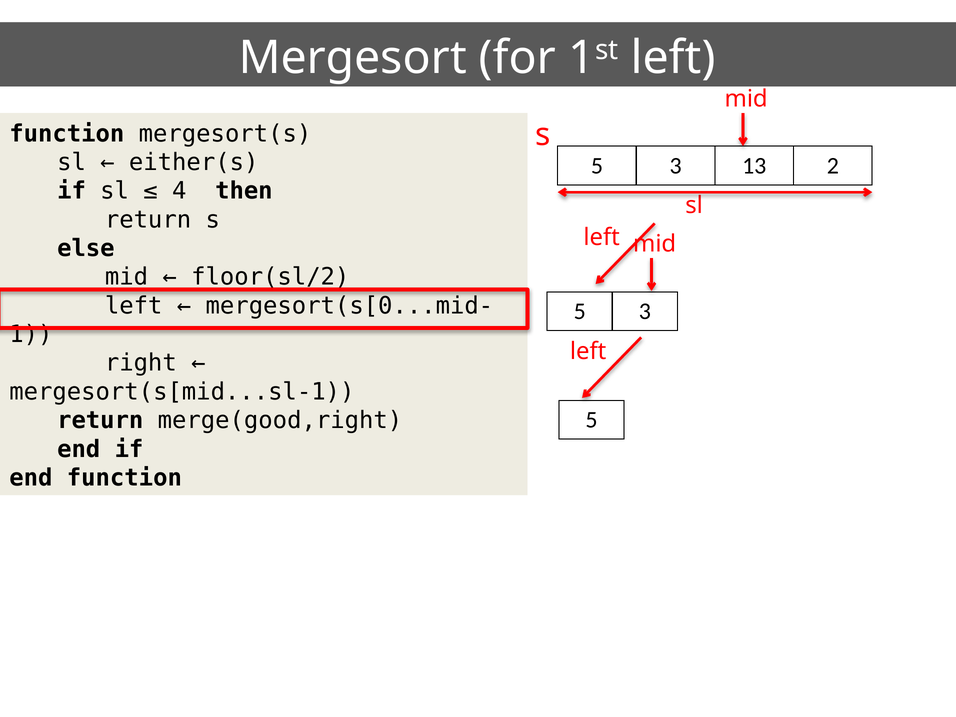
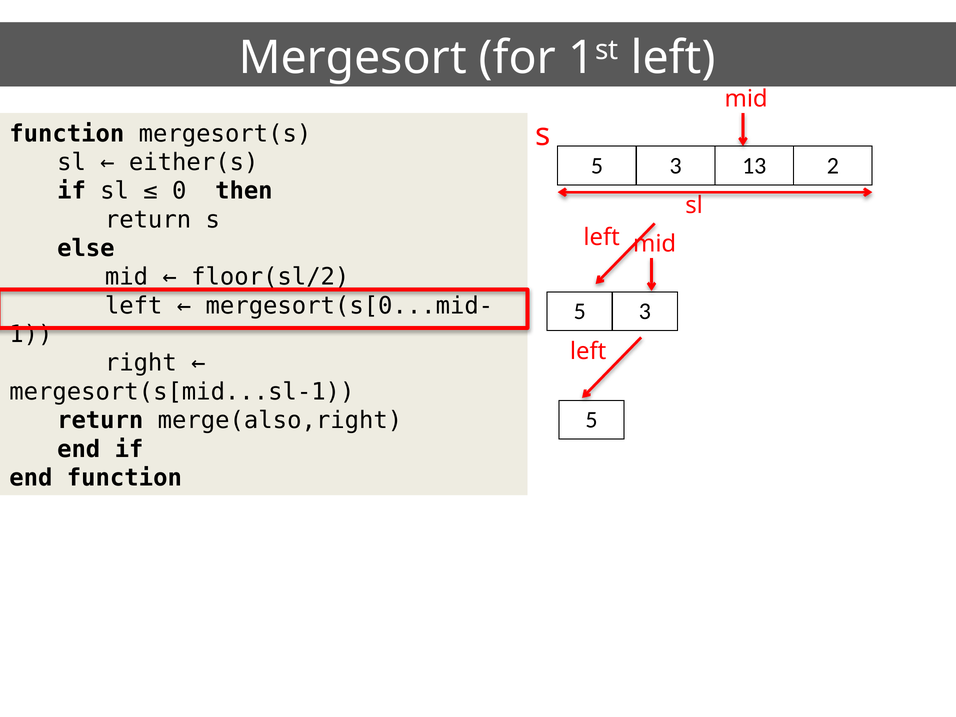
4: 4 -> 0
merge(good,right: merge(good,right -> merge(also,right
